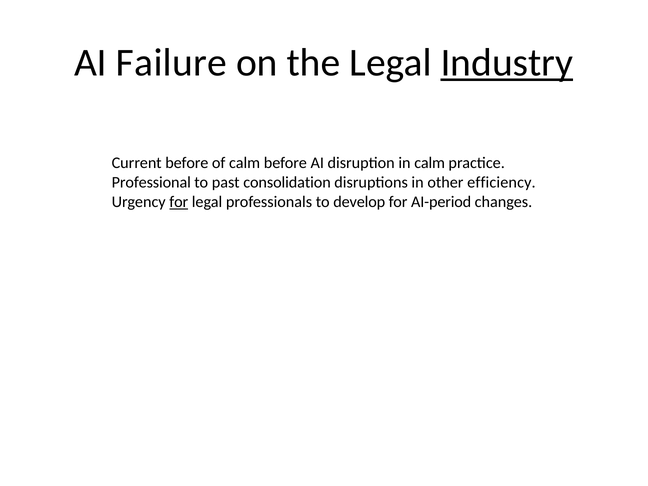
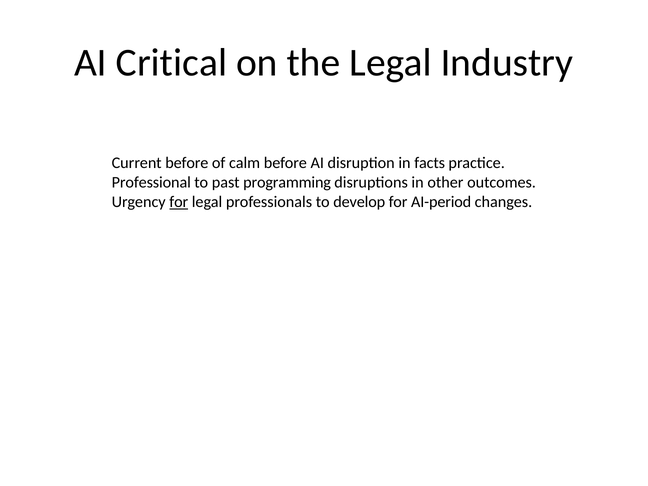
Failure: Failure -> Critical
Industry underline: present -> none
in calm: calm -> facts
consolidation: consolidation -> programming
efficiency: efficiency -> outcomes
